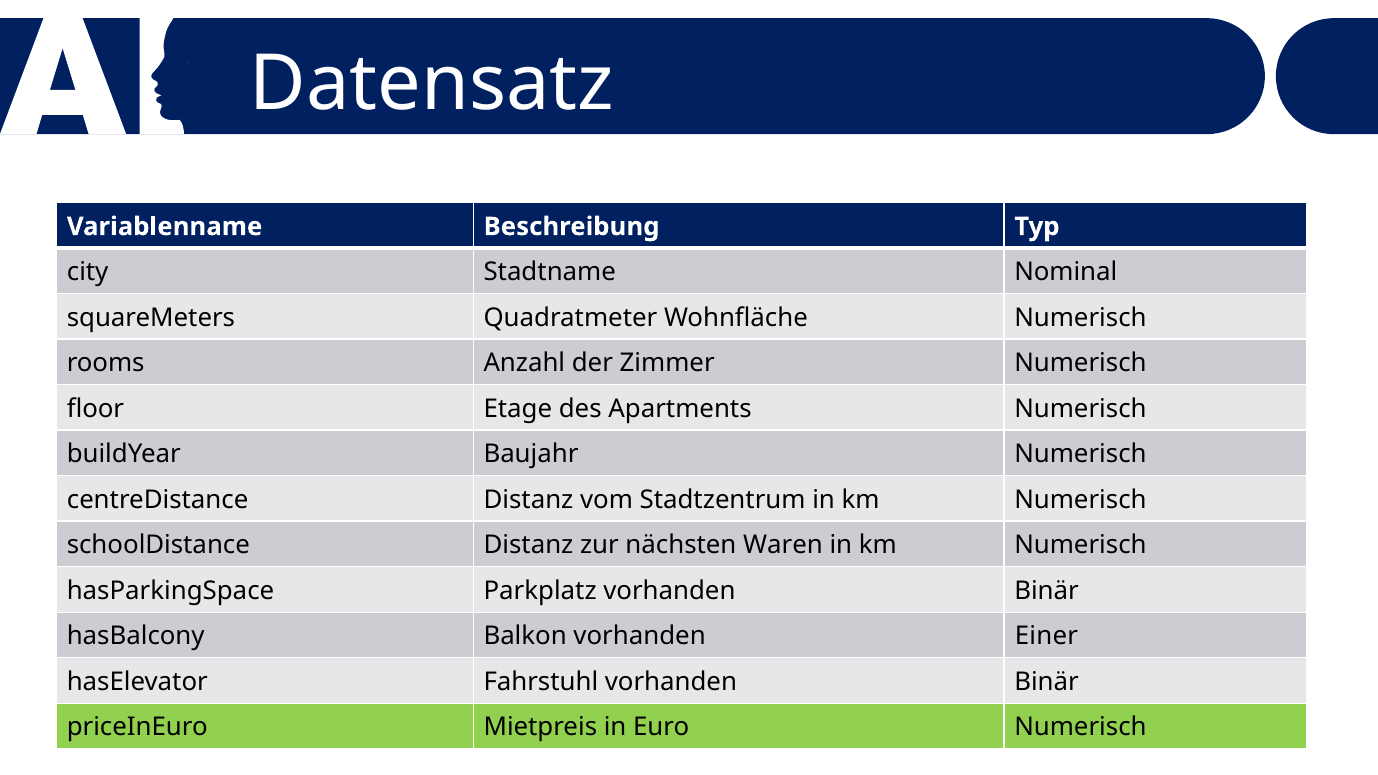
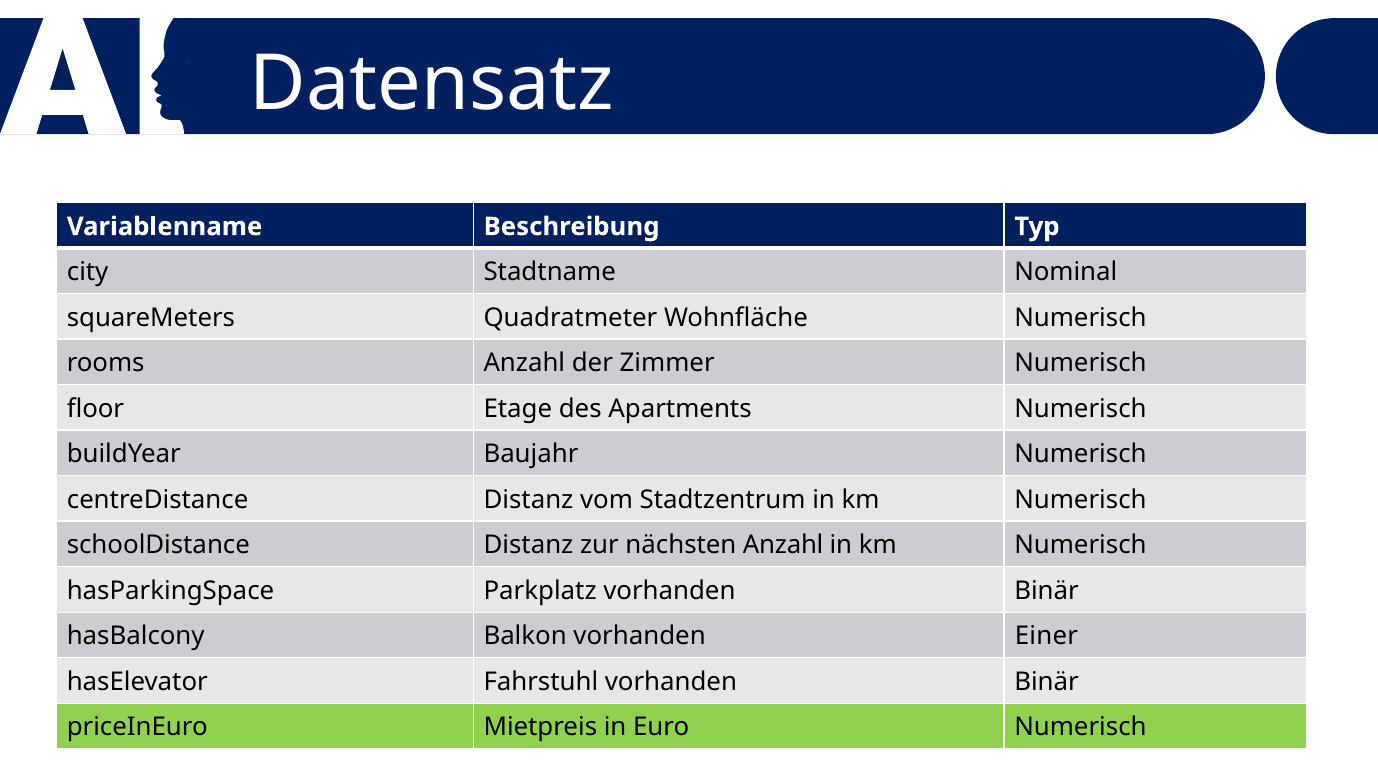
nächsten Waren: Waren -> Anzahl
